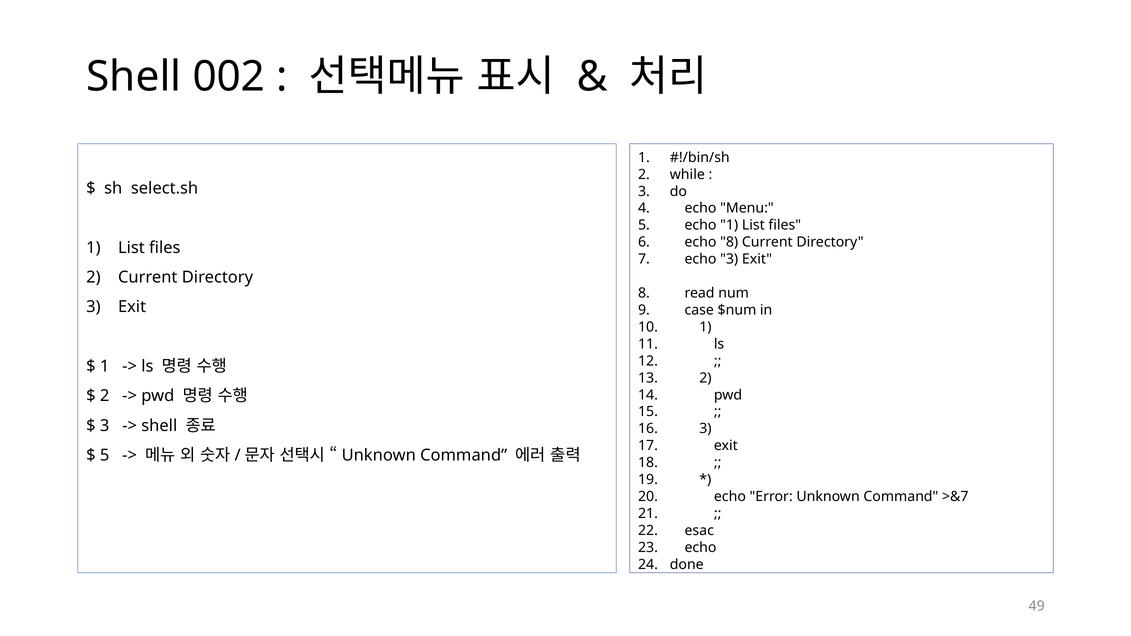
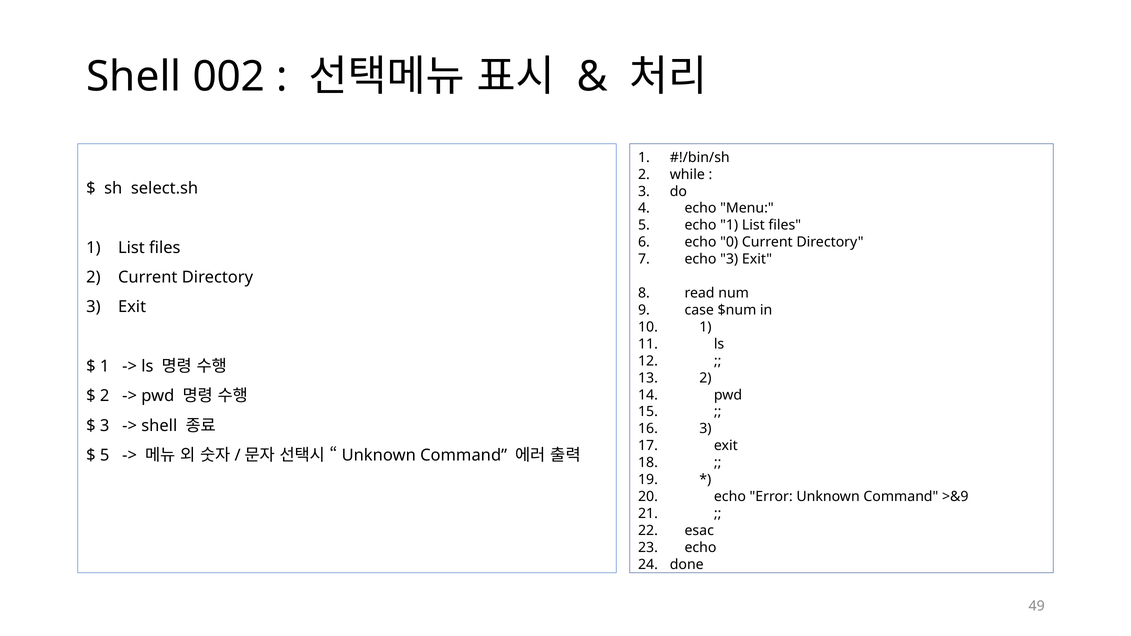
echo 8: 8 -> 0
>&7: >&7 -> >&9
